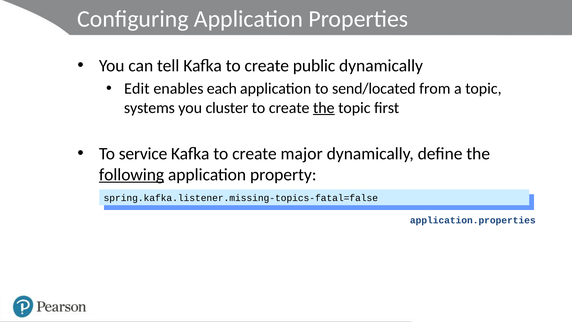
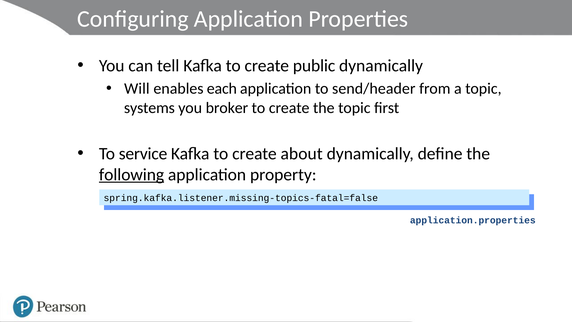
Edit at (137, 89): Edit -> Will
send/located: send/located -> send/header
cluster: cluster -> broker
the at (324, 108) underline: present -> none
major: major -> about
